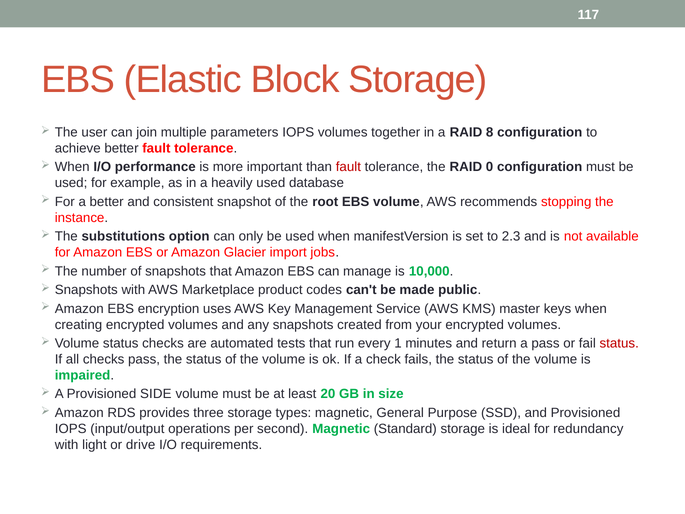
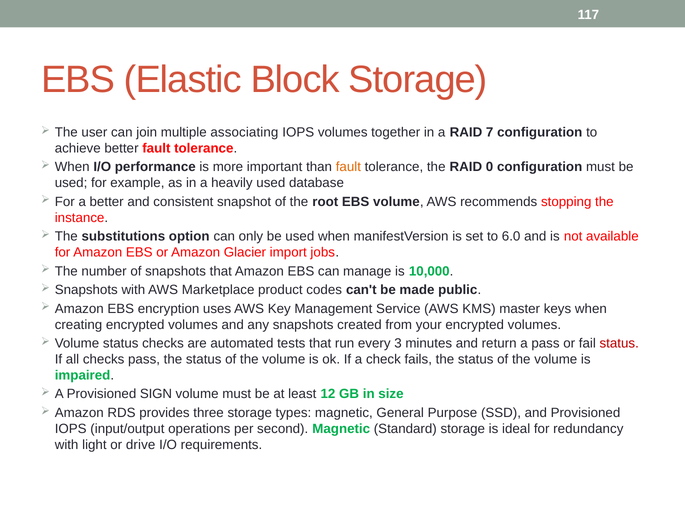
parameters: parameters -> associating
8: 8 -> 7
fault at (348, 167) colour: red -> orange
2.3: 2.3 -> 6.0
1: 1 -> 3
SIDE: SIDE -> SIGN
20: 20 -> 12
